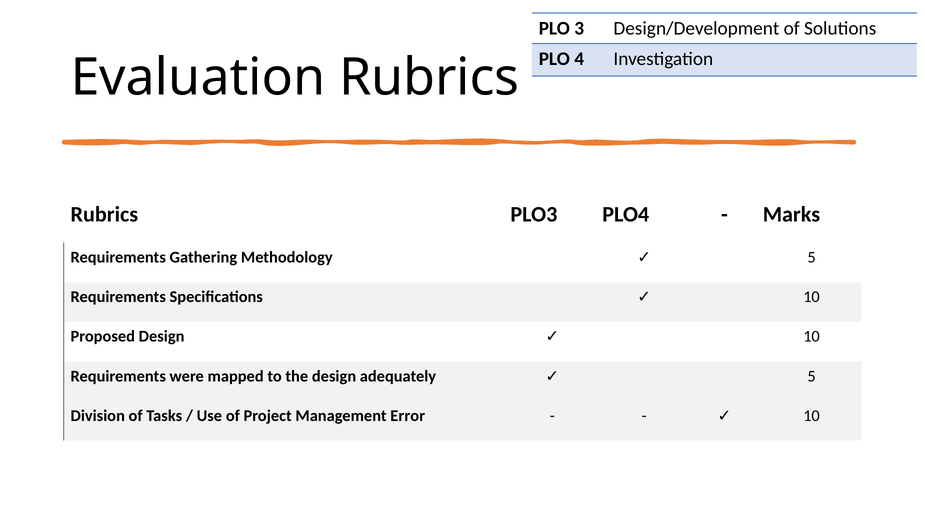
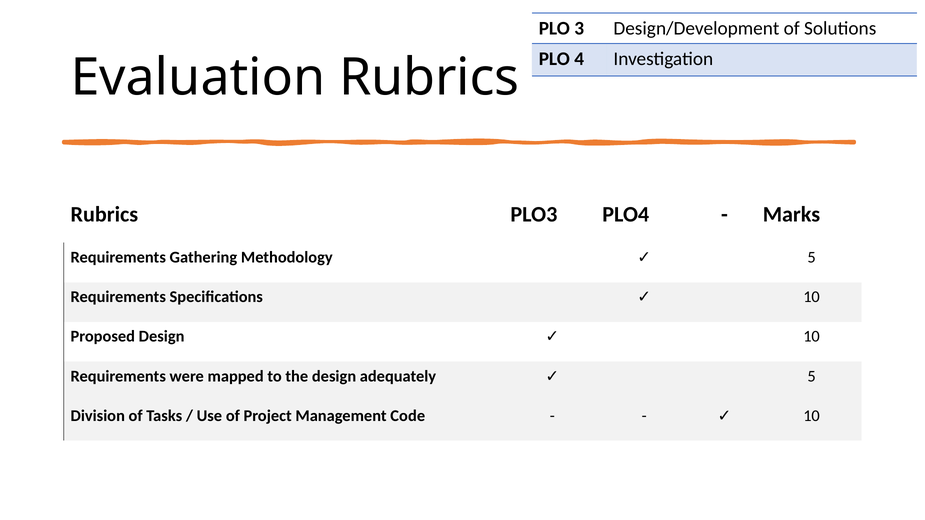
Error: Error -> Code
